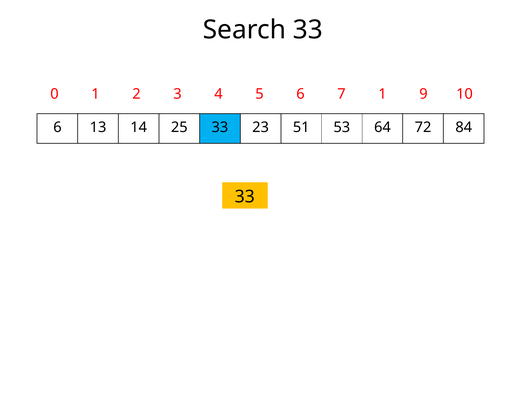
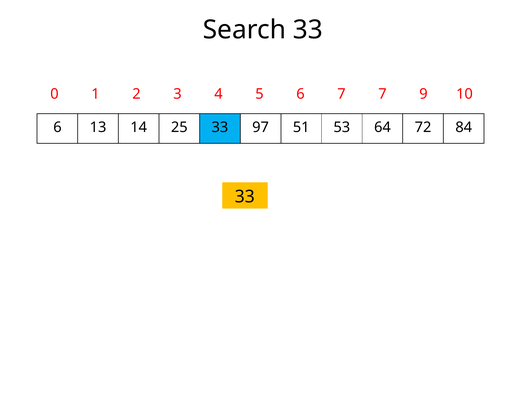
7 1: 1 -> 7
23: 23 -> 97
